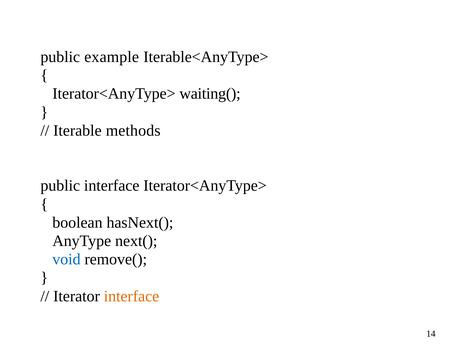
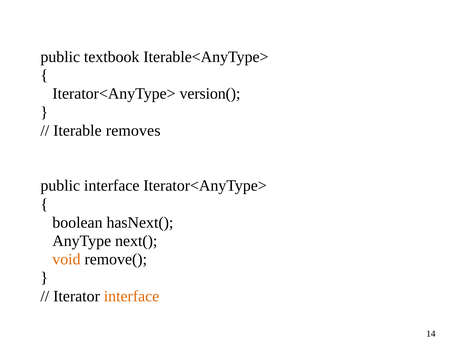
example: example -> textbook
waiting(: waiting( -> version(
methods: methods -> removes
void colour: blue -> orange
